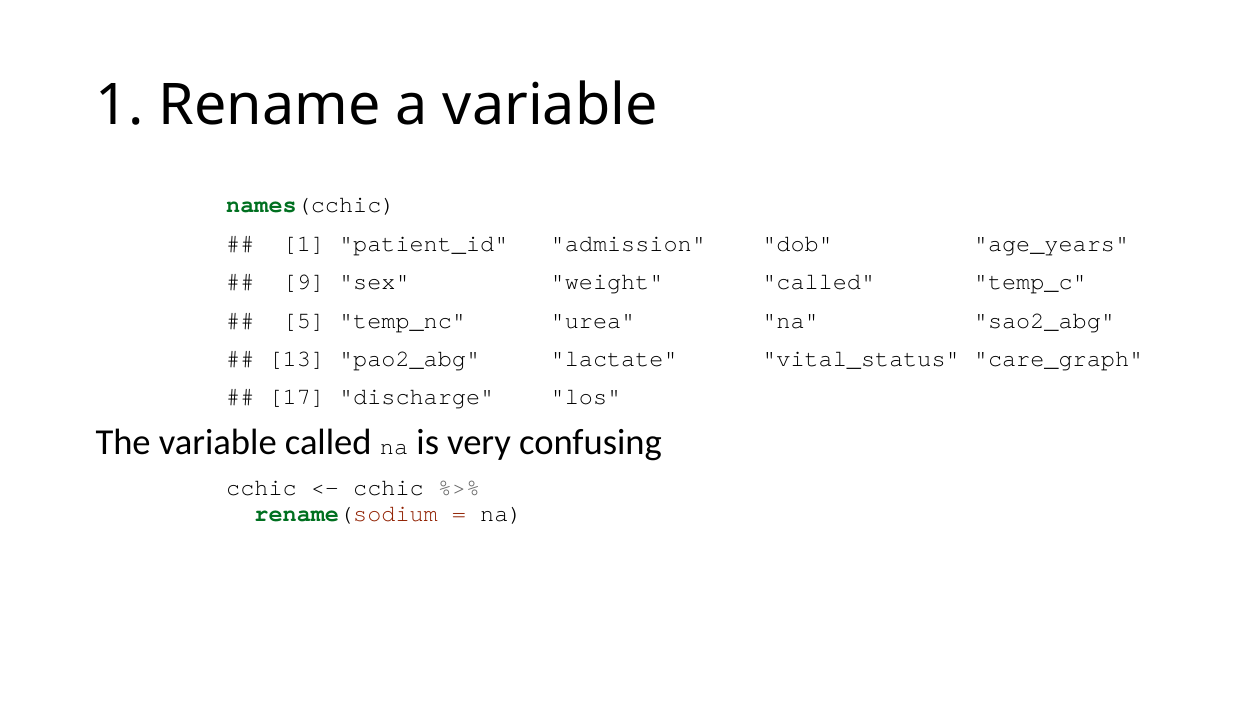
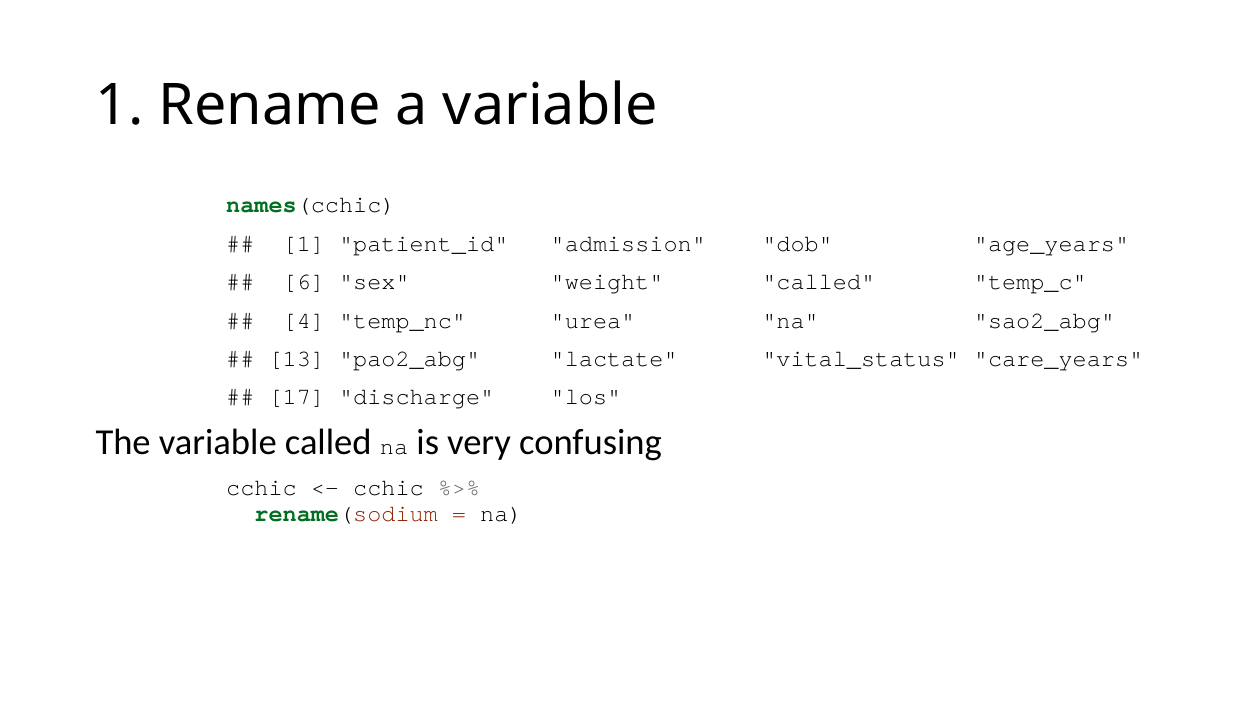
9: 9 -> 6
5: 5 -> 4
care_graph: care_graph -> care_years
